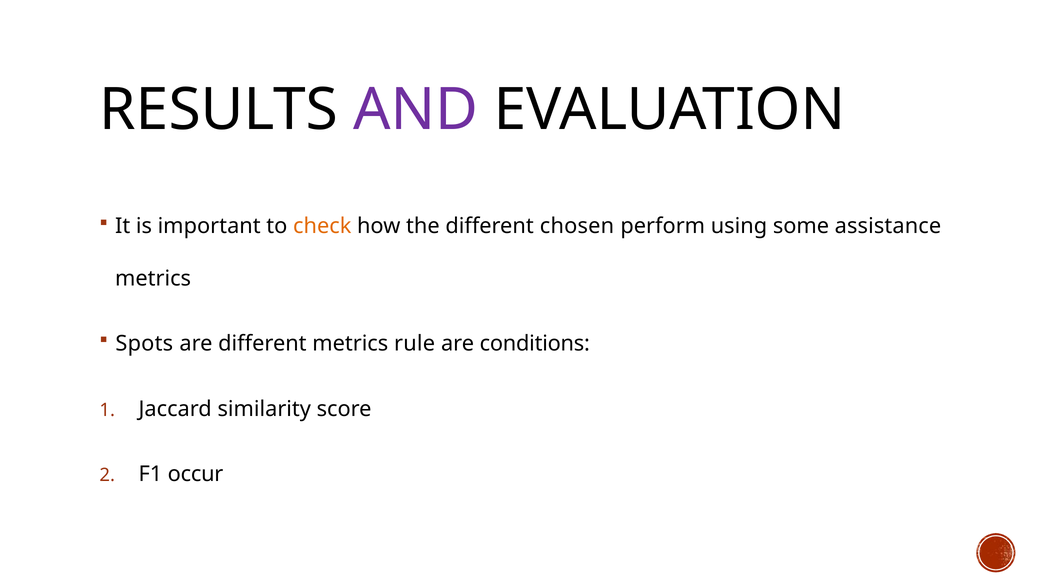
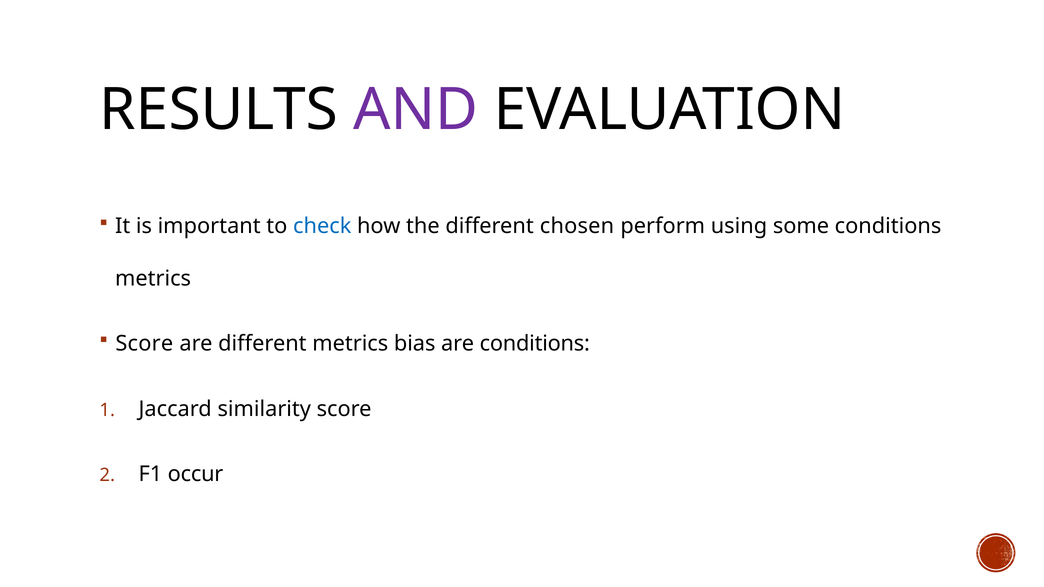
check colour: orange -> blue
some assistance: assistance -> conditions
Spots at (144, 344): Spots -> Score
rule: rule -> bias
